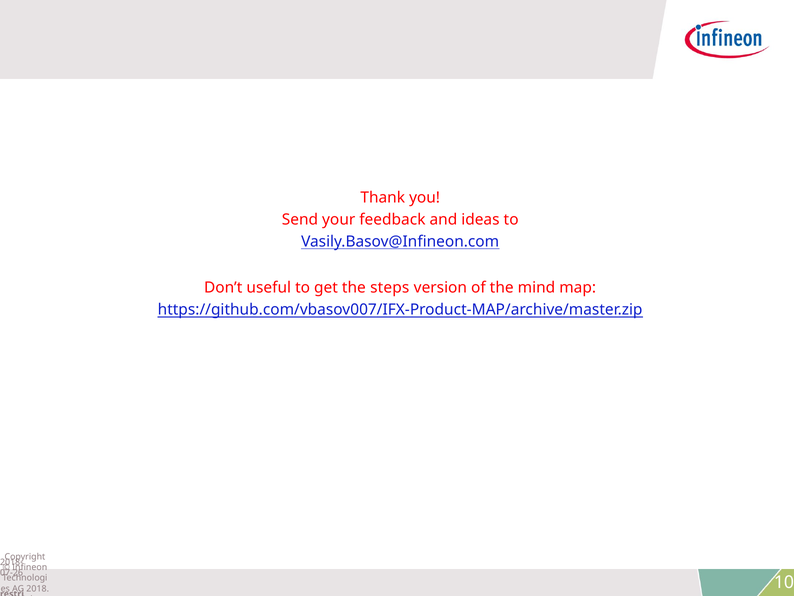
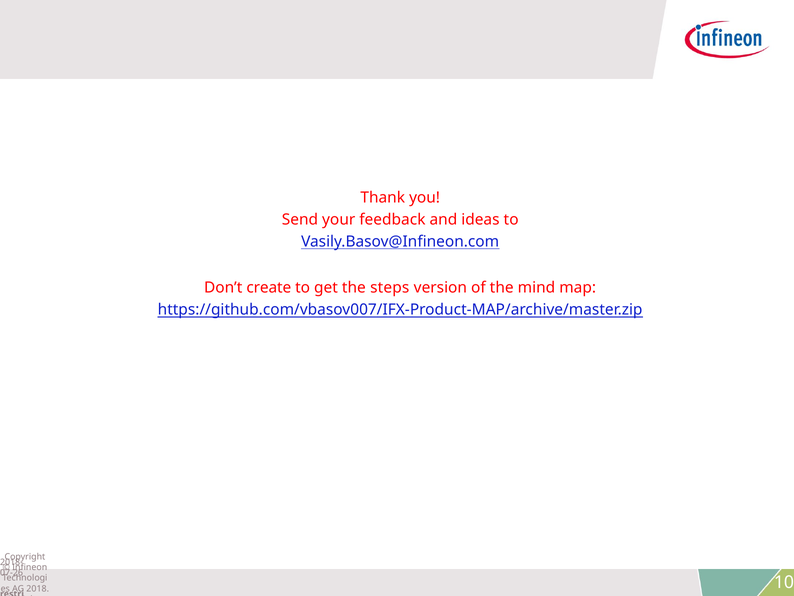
useful: useful -> create
